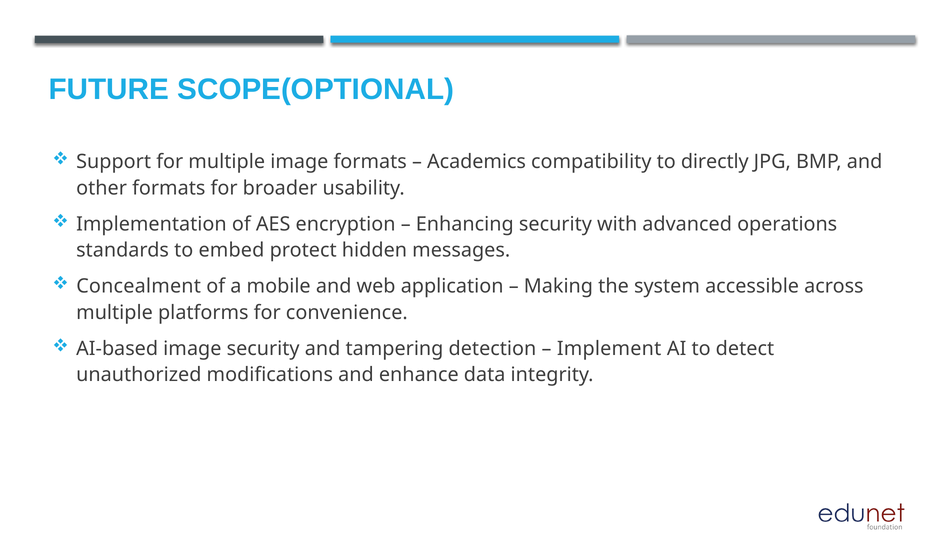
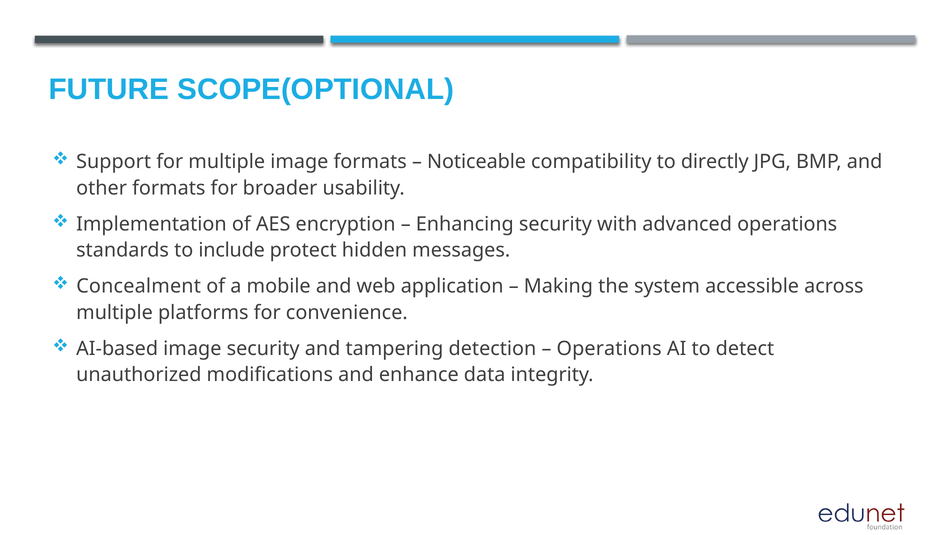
Academics: Academics -> Noticeable
embed: embed -> include
Implement at (609, 348): Implement -> Operations
